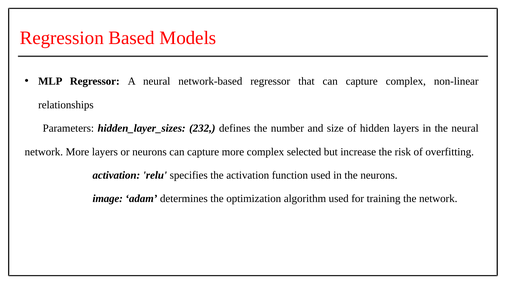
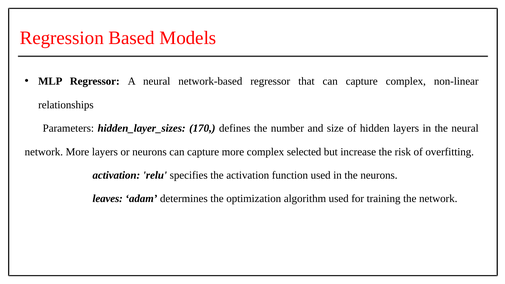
232: 232 -> 170
image: image -> leaves
